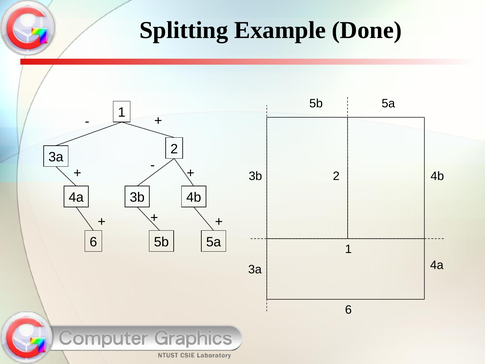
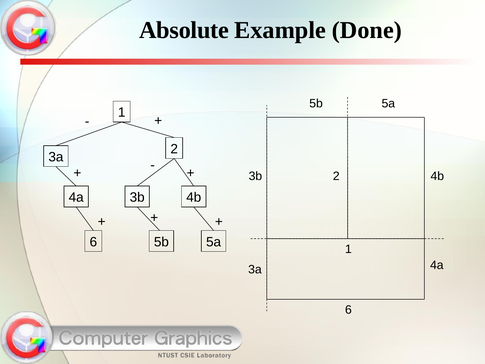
Splitting: Splitting -> Absolute
